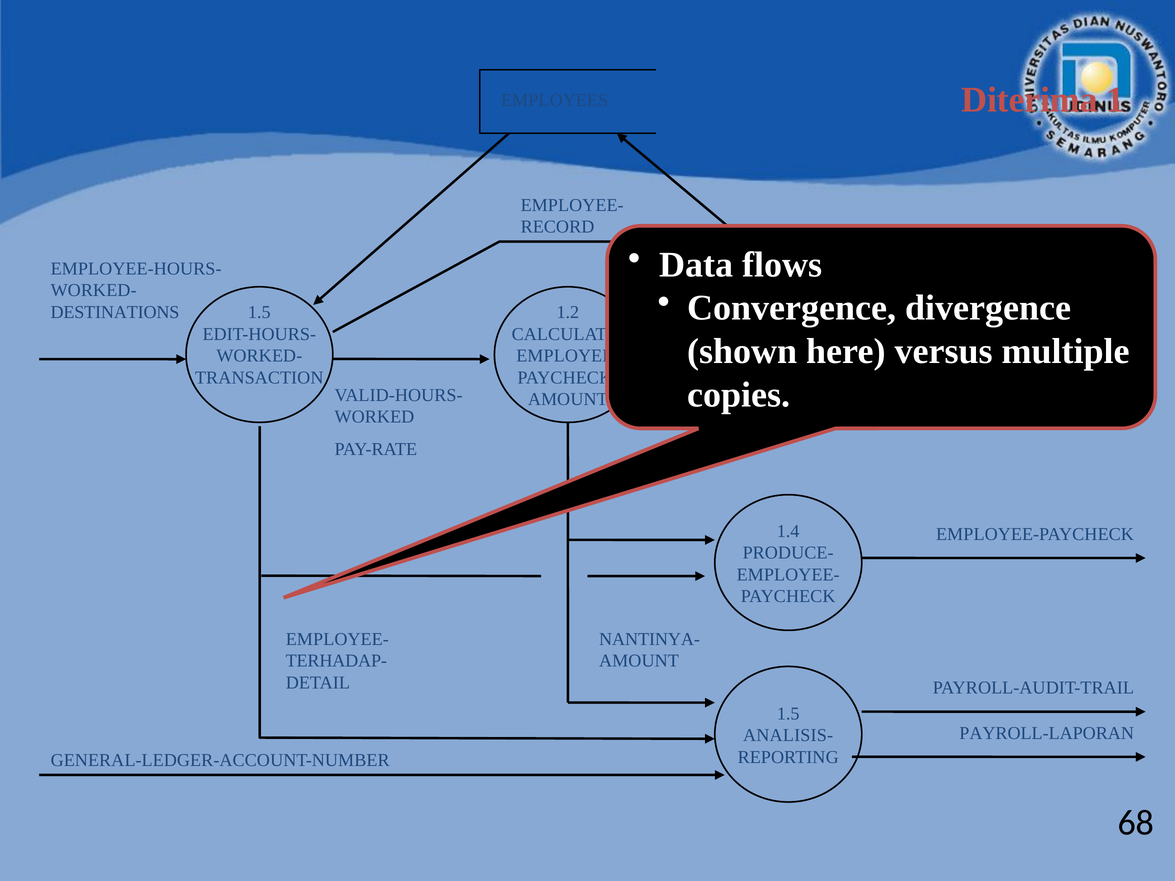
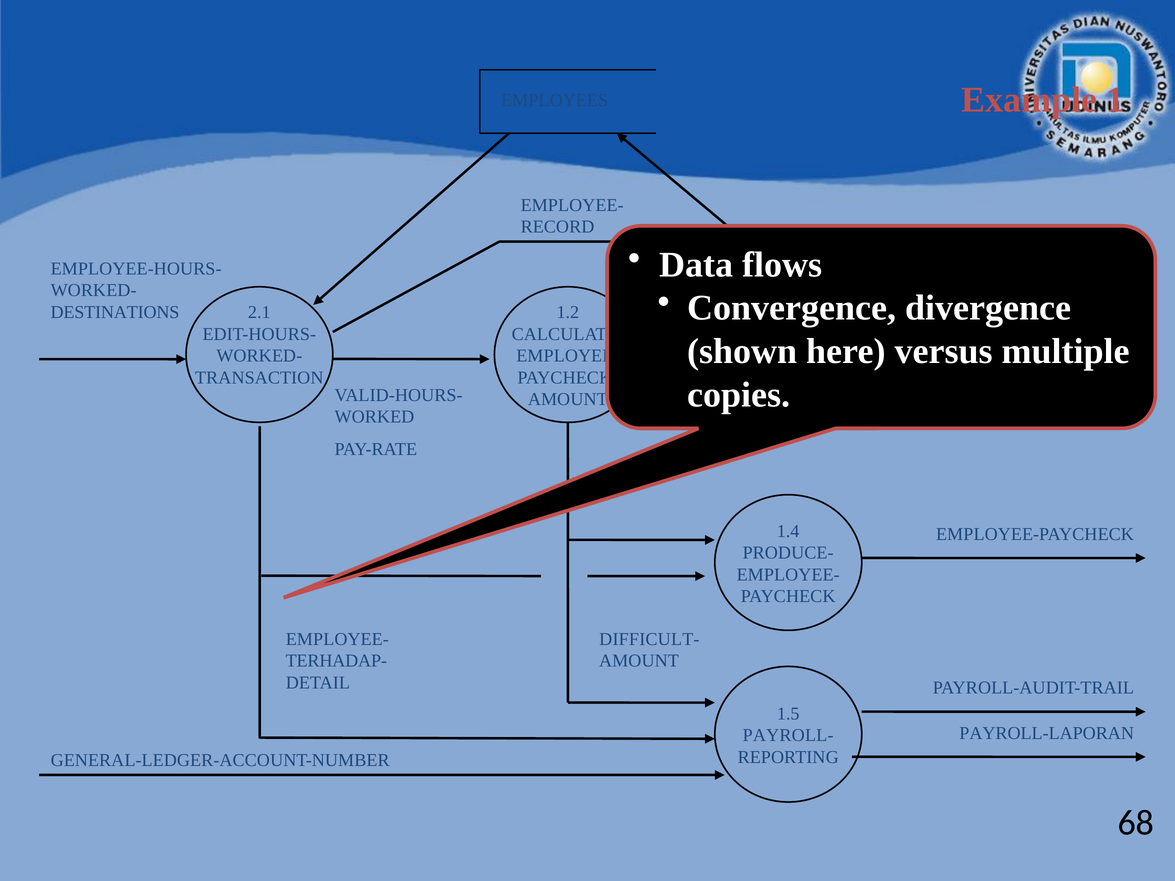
Diterima: Diterima -> Example
1.5 at (259, 312): 1.5 -> 2.1
NANTINYA-: NANTINYA- -> DIFFICULT-
ANALISIS-: ANALISIS- -> PAYROLL-
